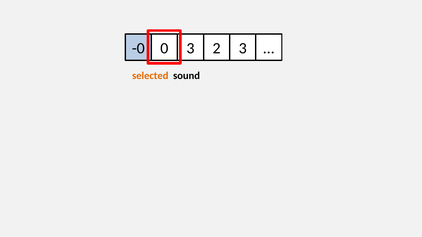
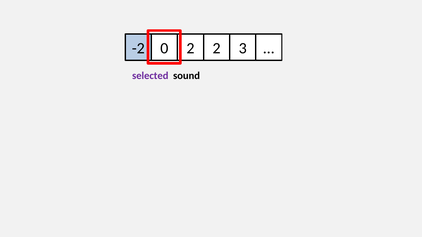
-0: -0 -> -2
0 3: 3 -> 2
selected colour: orange -> purple
